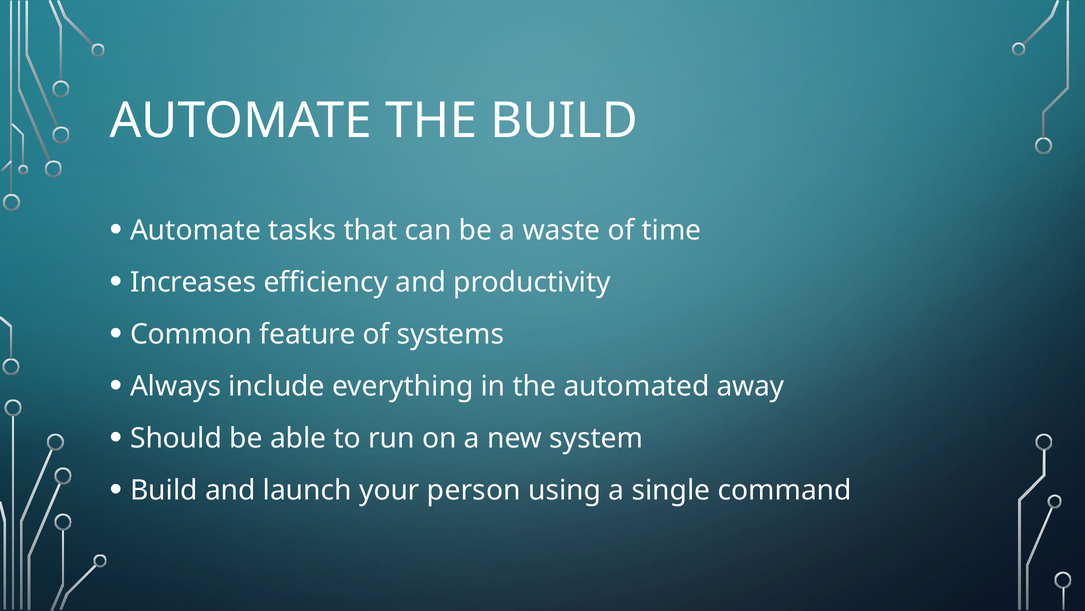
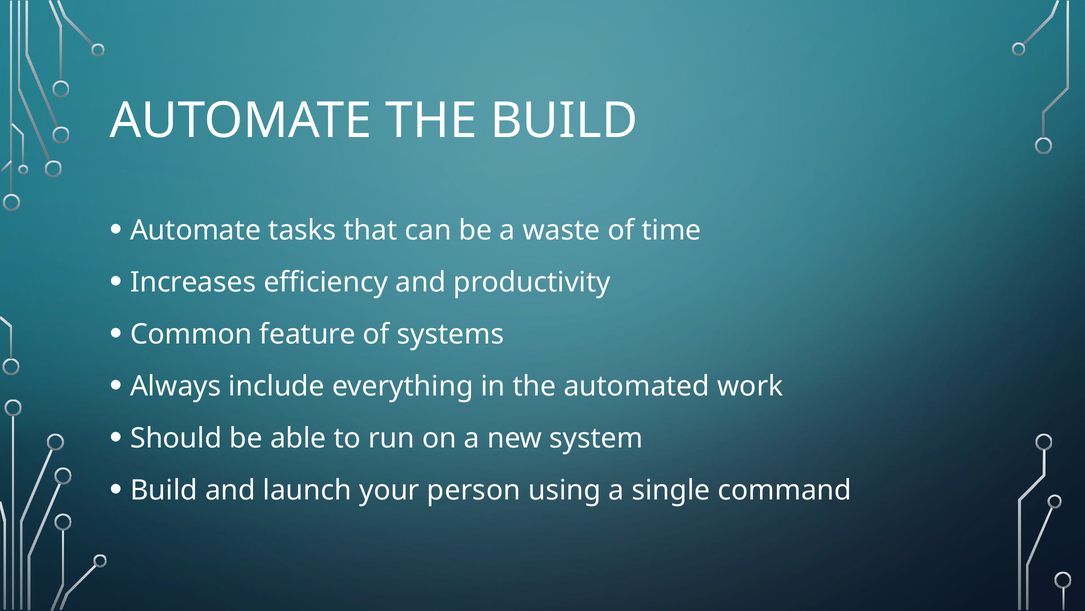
away: away -> work
